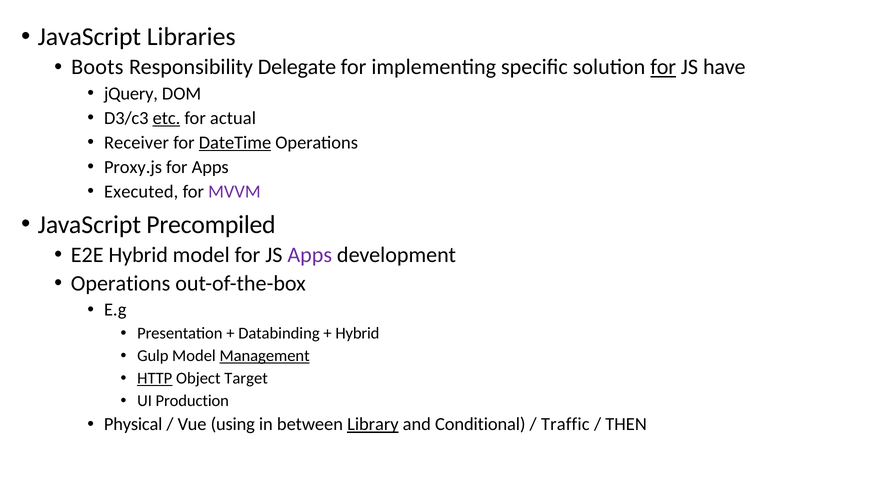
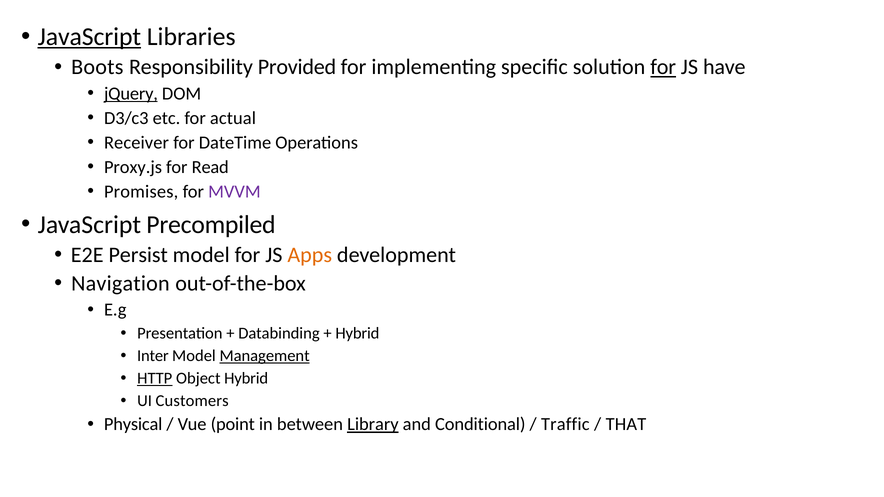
JavaScript at (89, 37) underline: none -> present
Delegate: Delegate -> Provided
jQuery underline: none -> present
etc underline: present -> none
DateTime underline: present -> none
for Apps: Apps -> Read
Executed: Executed -> Promises
E2E Hybrid: Hybrid -> Persist
Apps at (310, 255) colour: purple -> orange
Operations at (121, 284): Operations -> Navigation
Gulp: Gulp -> Inter
Object Target: Target -> Hybrid
Production: Production -> Customers
using: using -> point
THEN: THEN -> THAT
